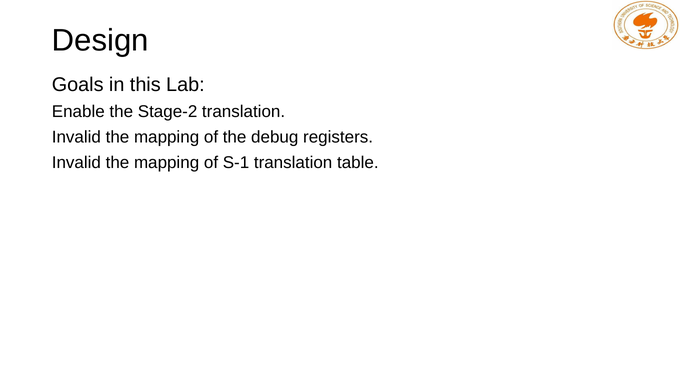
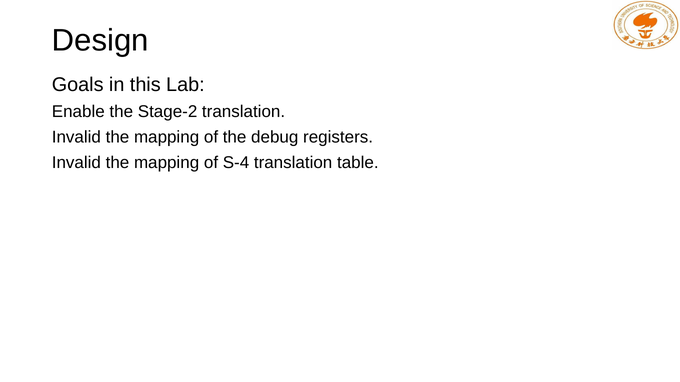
S-1: S-1 -> S-4
